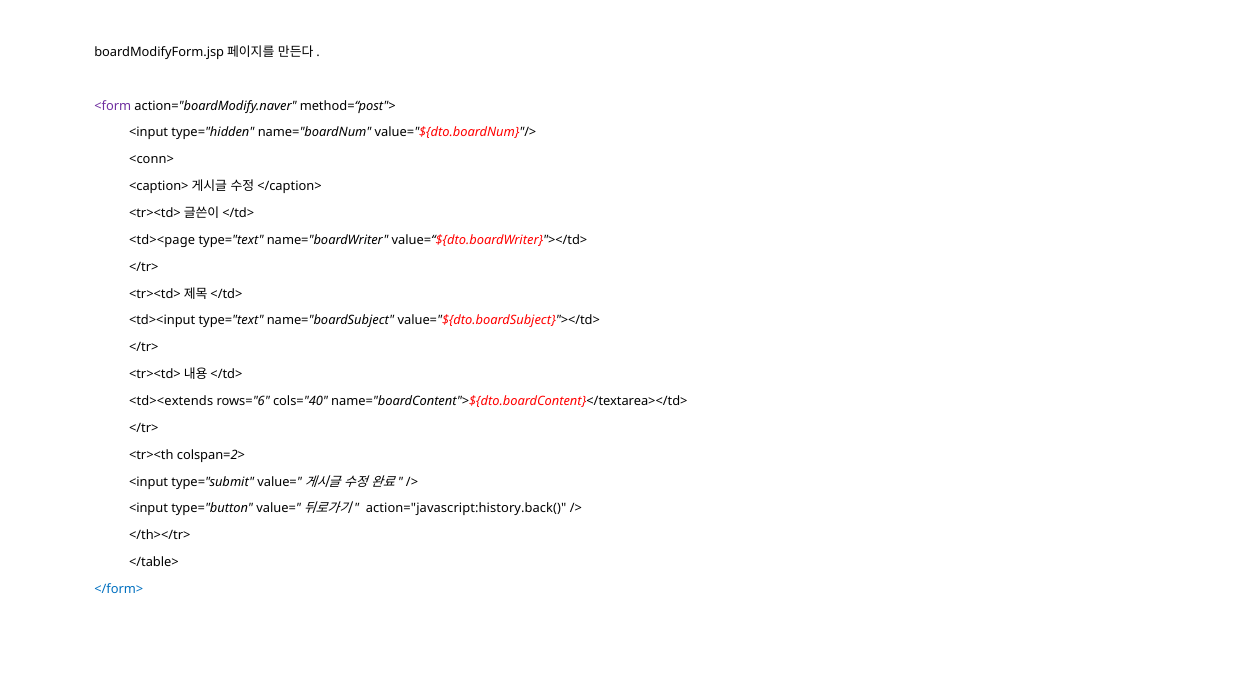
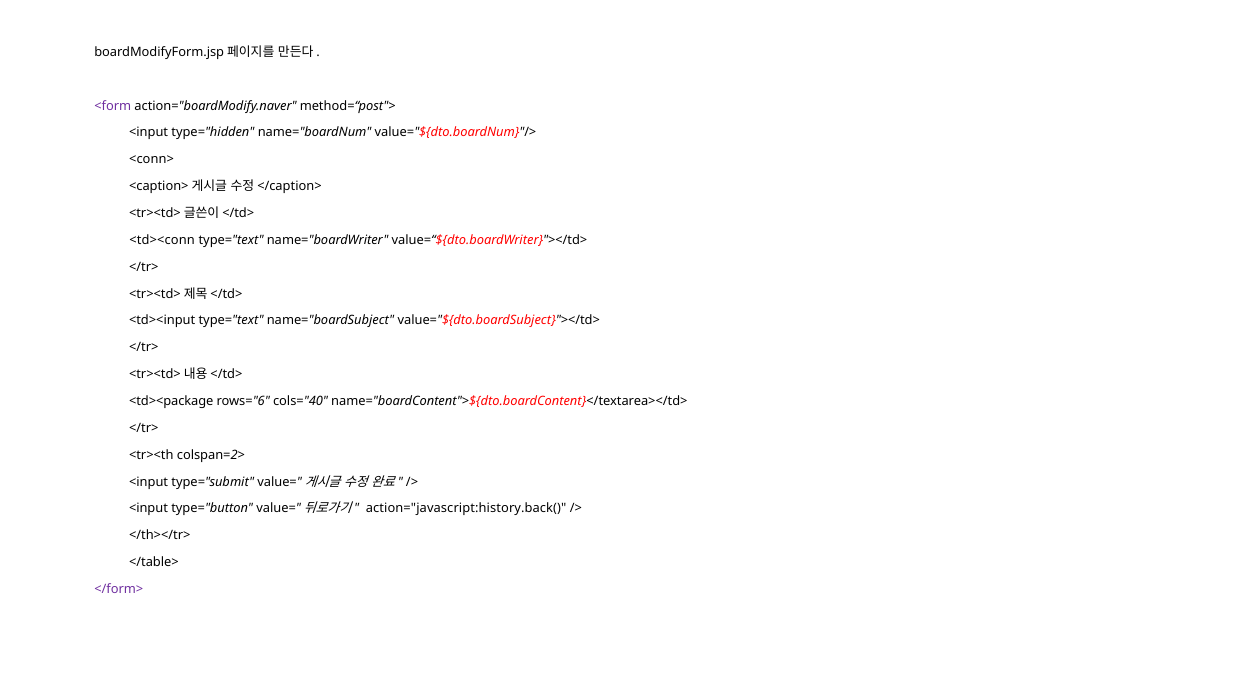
<td><page: <td><page -> <td><conn
<td><extends: <td><extends -> <td><package
</form> colour: blue -> purple
